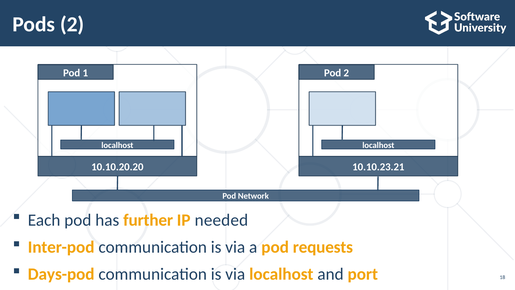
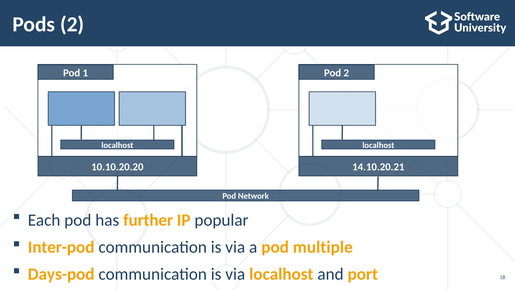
10.10.23.21: 10.10.23.21 -> 14.10.20.21
needed: needed -> popular
requests: requests -> multiple
